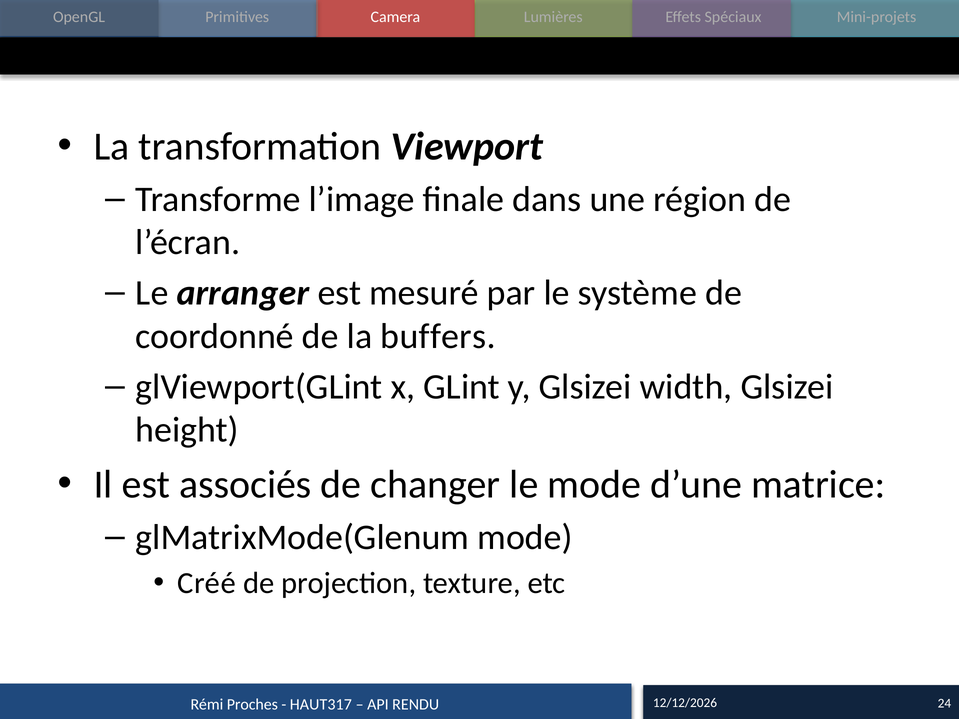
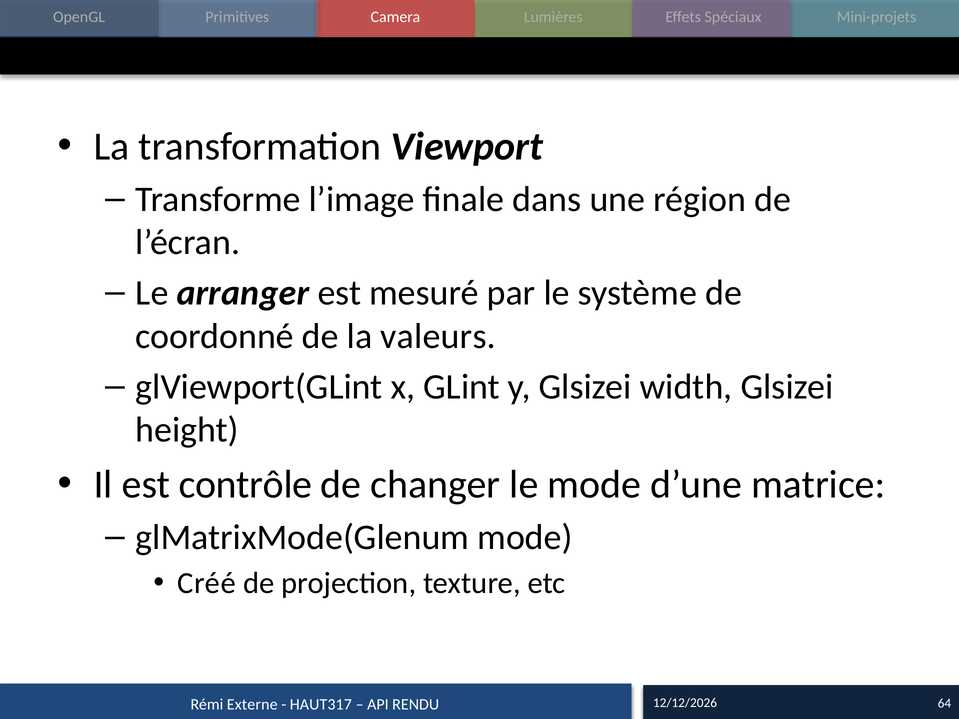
buffers: buffers -> valeurs
associés: associés -> contrôle
Proches: Proches -> Externe
24: 24 -> 64
